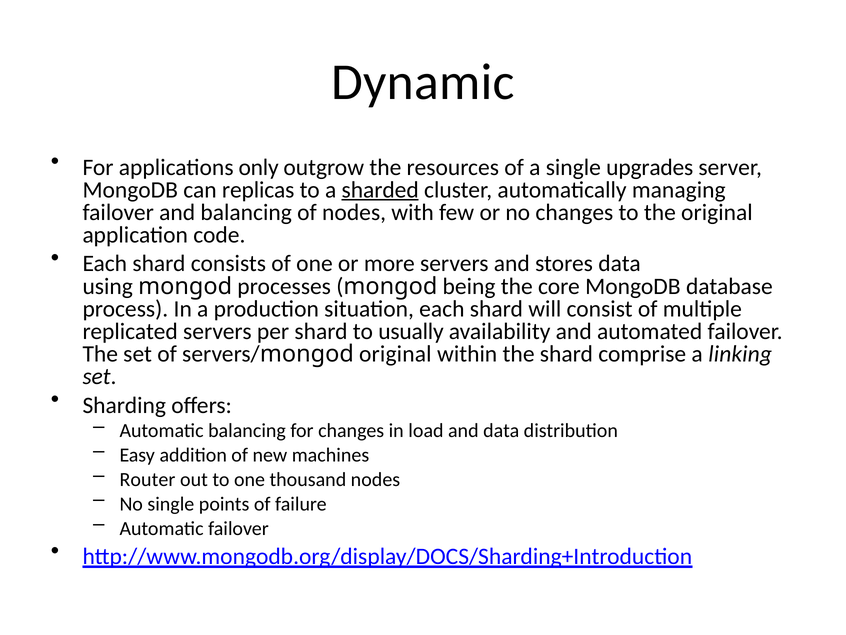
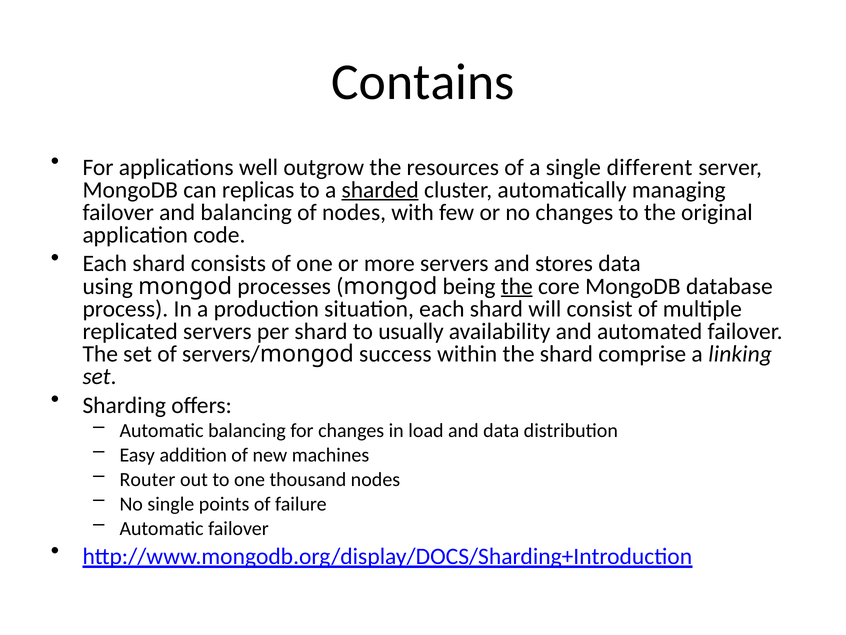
Dynamic: Dynamic -> Contains
only: only -> well
upgrades: upgrades -> different
the at (517, 286) underline: none -> present
mongod original: original -> success
